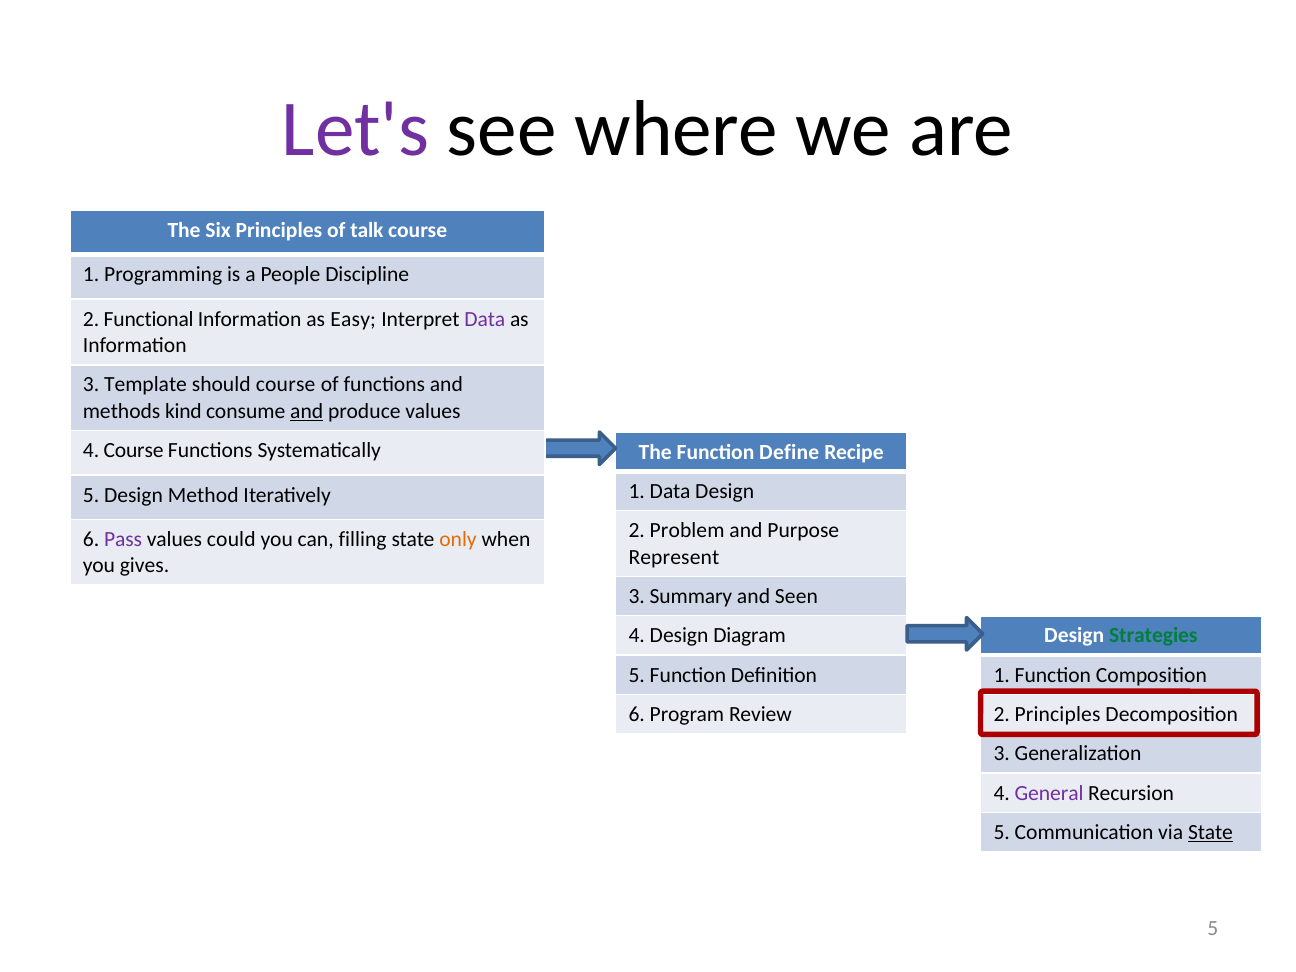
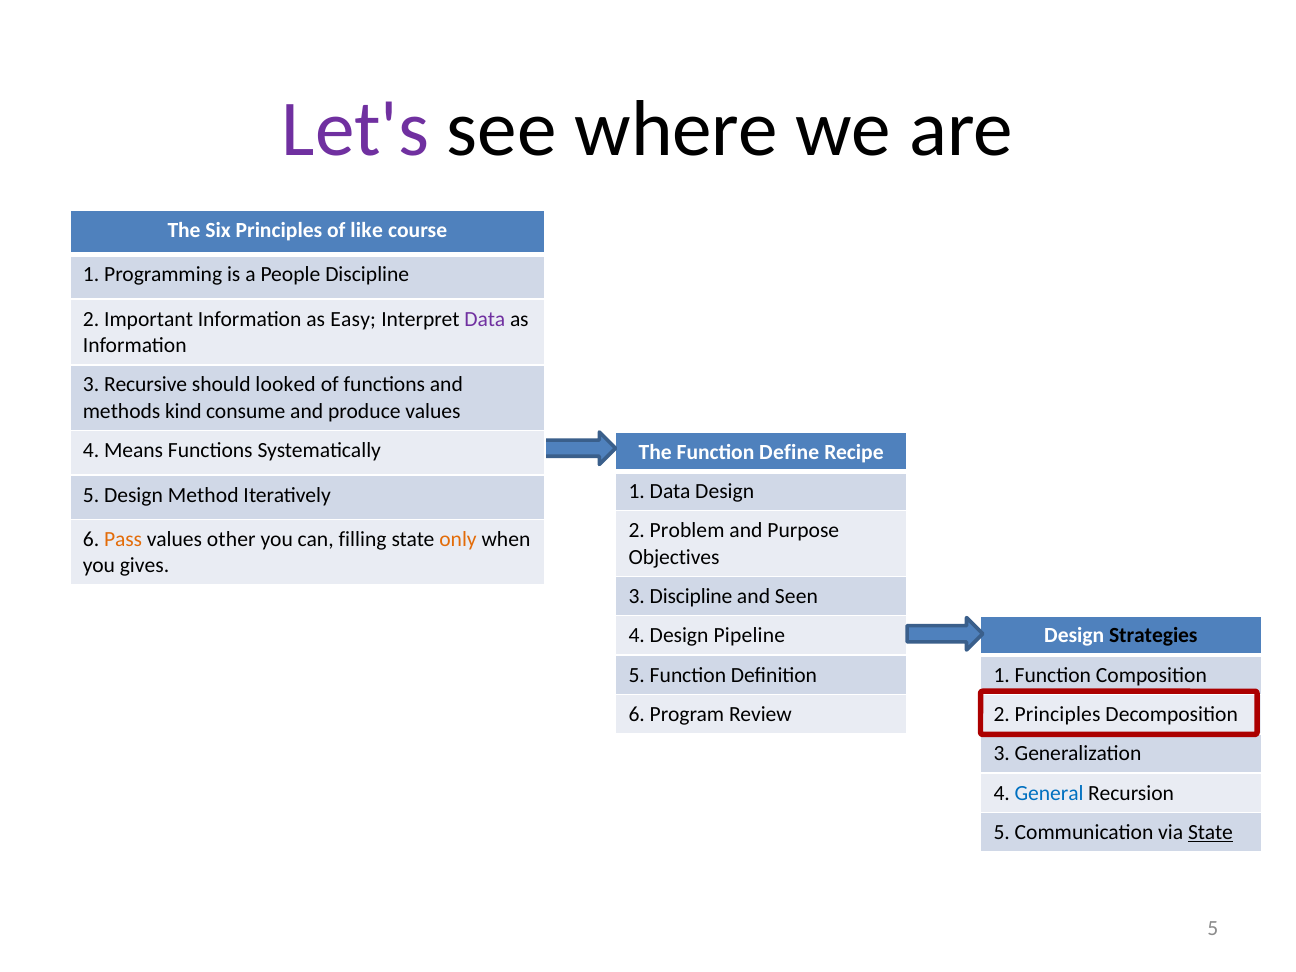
talk: talk -> like
Functional: Functional -> Important
Template: Template -> Recursive
should course: course -> looked
and at (307, 411) underline: present -> none
4 Course: Course -> Means
Pass colour: purple -> orange
could: could -> other
Represent: Represent -> Objectives
3 Summary: Summary -> Discipline
Diagram: Diagram -> Pipeline
Strategies colour: green -> black
General colour: purple -> blue
